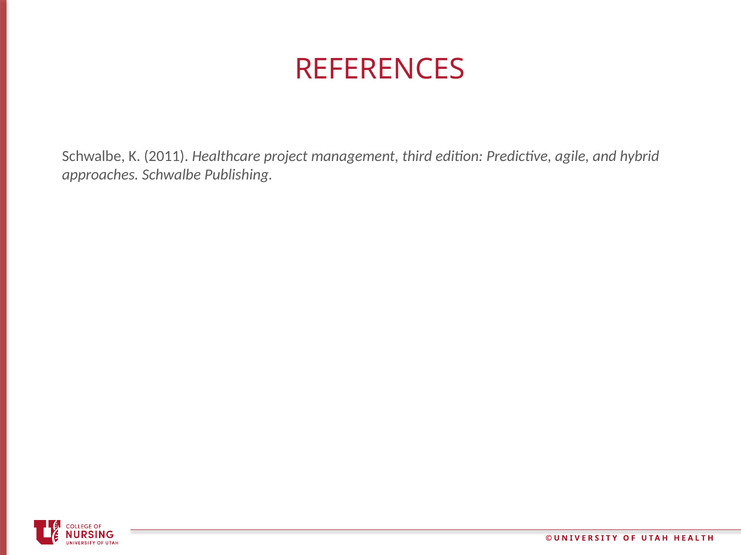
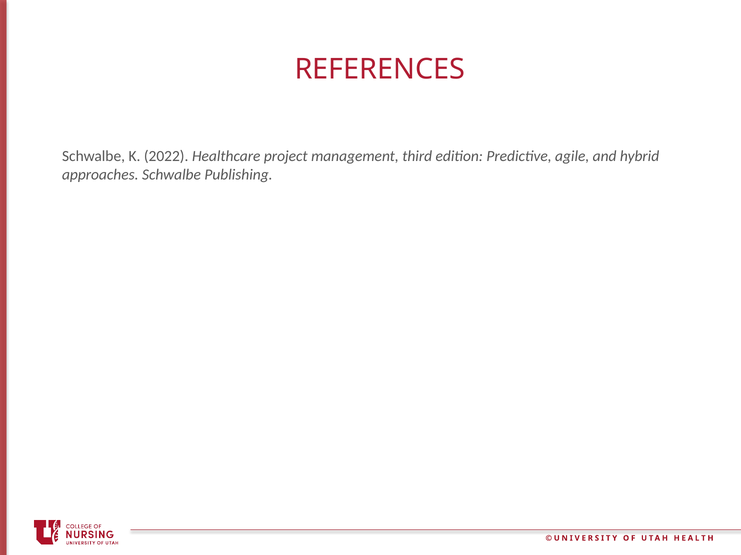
2011: 2011 -> 2022
